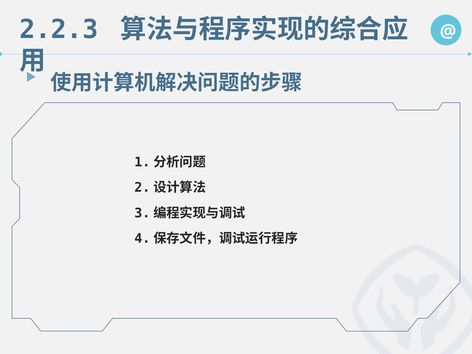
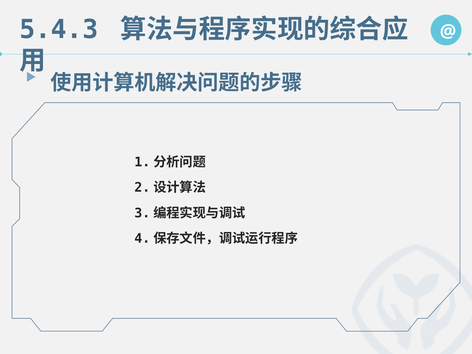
2.2.3: 2.2.3 -> 5.4.3
